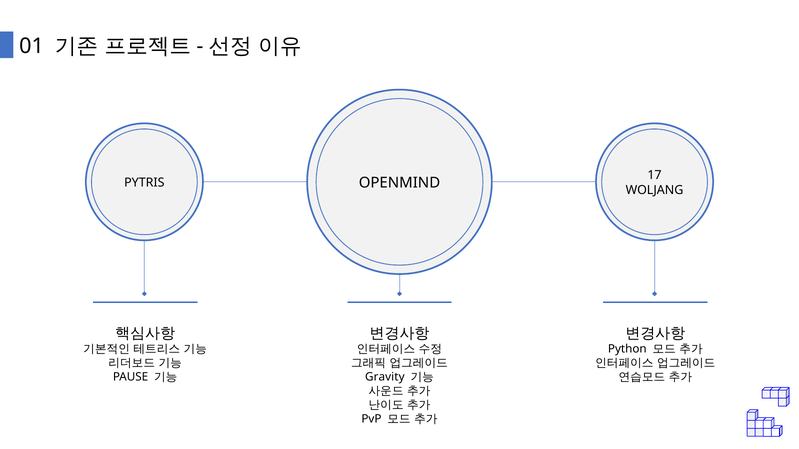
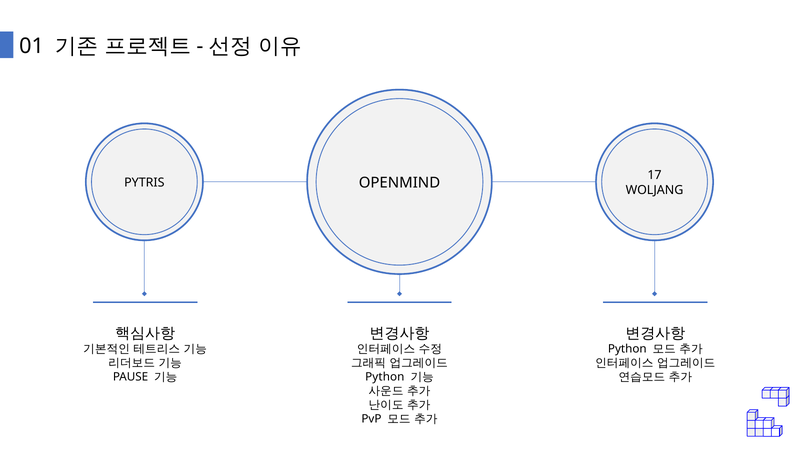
Gravity at (385, 377): Gravity -> Python
